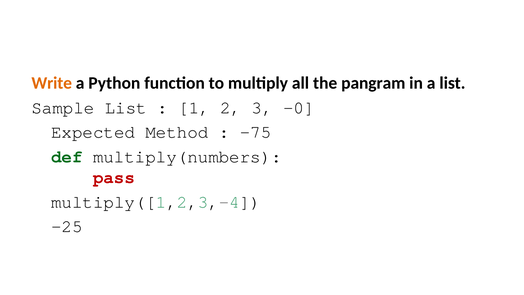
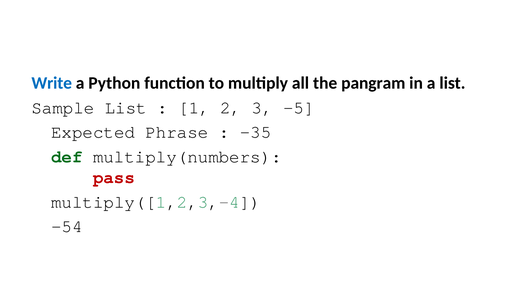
Write colour: orange -> blue
-0: -0 -> -5
Method: Method -> Phrase
-75: -75 -> -35
-25: -25 -> -54
